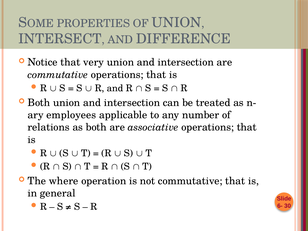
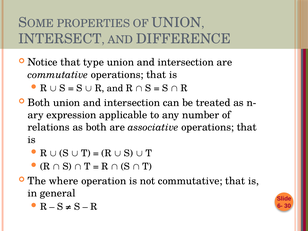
very: very -> type
employees: employees -> expression
